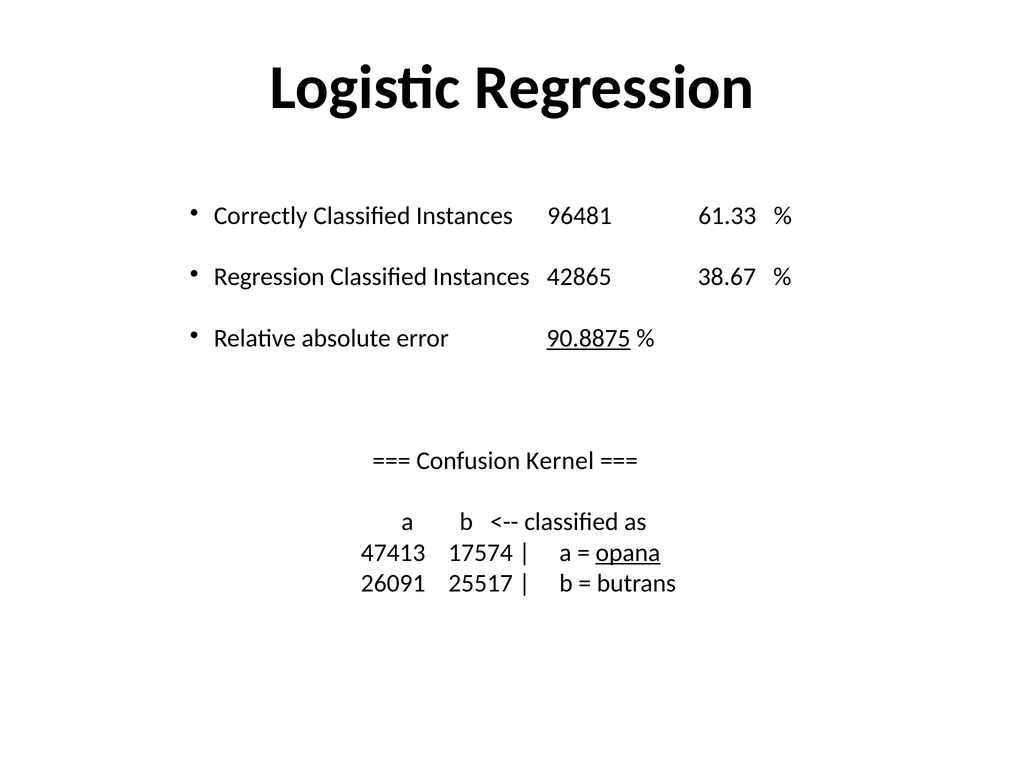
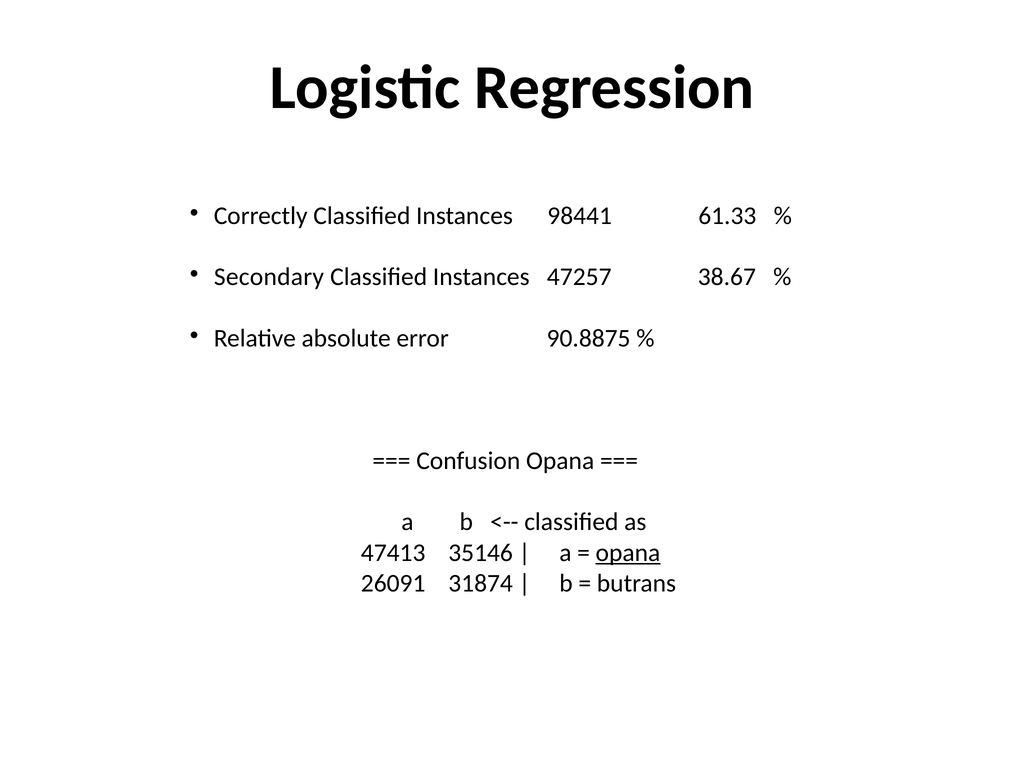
96481: 96481 -> 98441
Regression at (269, 277): Regression -> Secondary
42865: 42865 -> 47257
90.8875 underline: present -> none
Confusion Kernel: Kernel -> Opana
17574: 17574 -> 35146
25517: 25517 -> 31874
